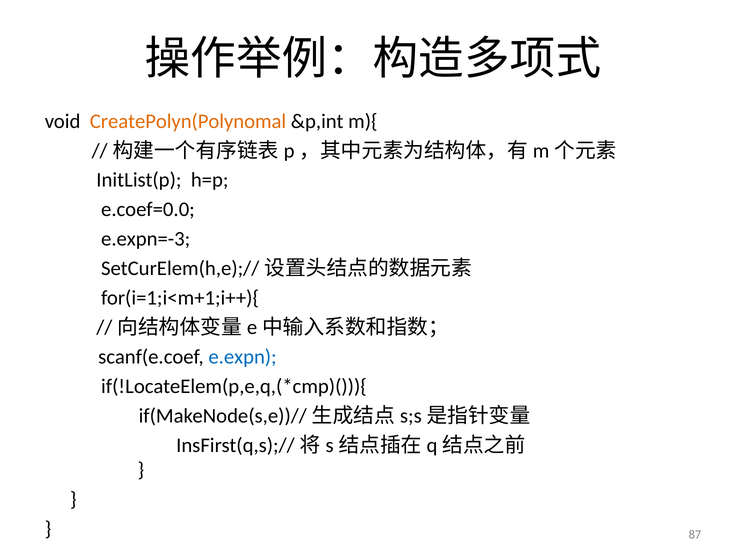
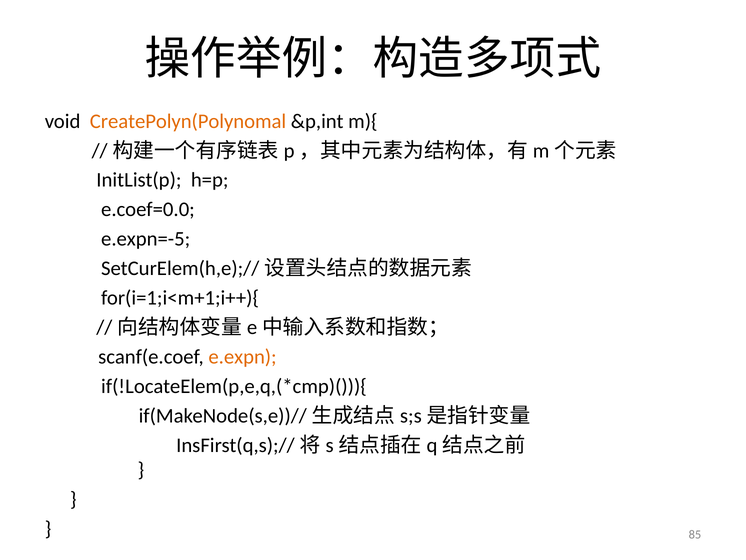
e.expn=-3: e.expn=-3 -> e.expn=-5
e.expn colour: blue -> orange
87: 87 -> 85
